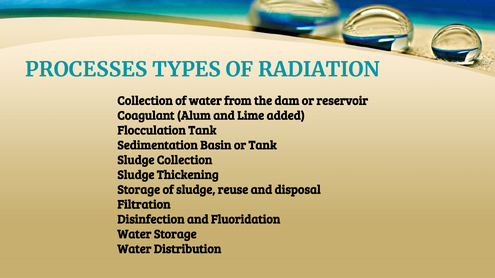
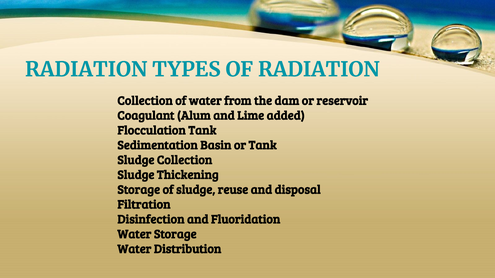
PROCESSES at (86, 70): PROCESSES -> RADIATION
